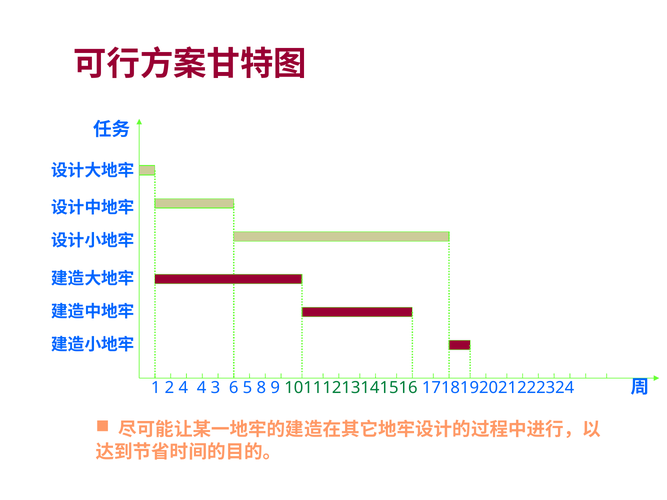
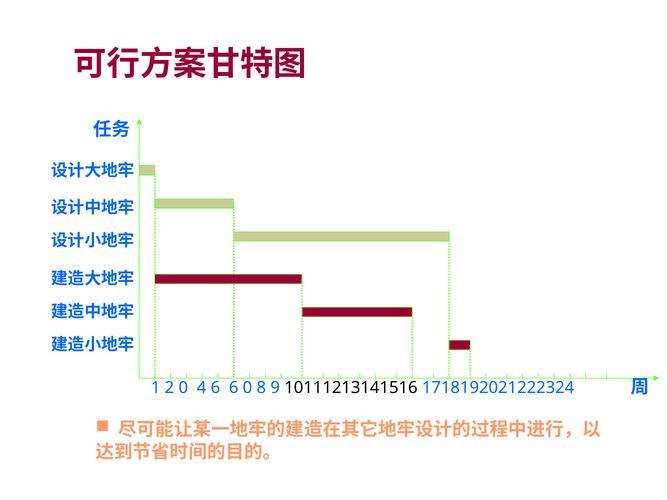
2 4: 4 -> 0
4 3: 3 -> 6
6 5: 5 -> 0
10111213141516 colour: green -> black
